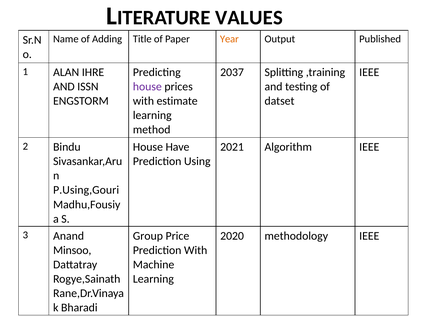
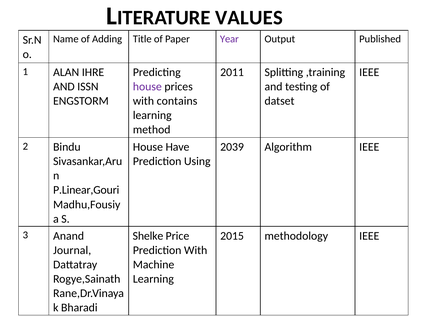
Year colour: orange -> purple
2037: 2037 -> 2011
estimate: estimate -> contains
2021: 2021 -> 2039
P.Using,Gouri: P.Using,Gouri -> P.Linear,Gouri
Group: Group -> Shelke
2020: 2020 -> 2015
Minsoo: Minsoo -> Journal
